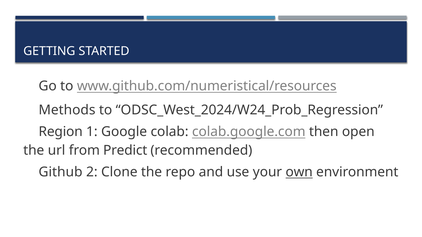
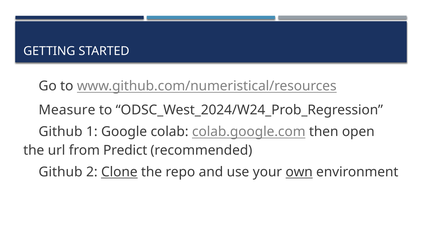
Methods: Methods -> Measure
Region at (61, 132): Region -> Github
Clone underline: none -> present
